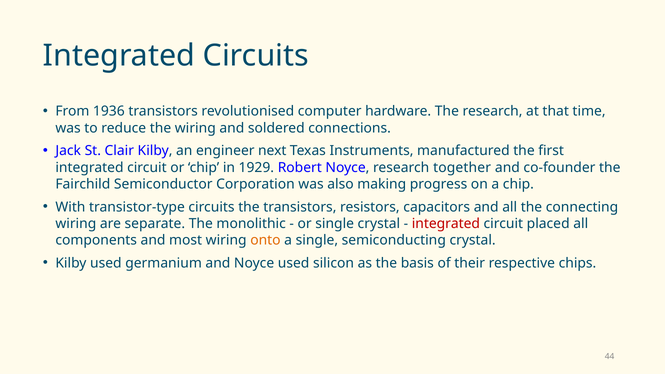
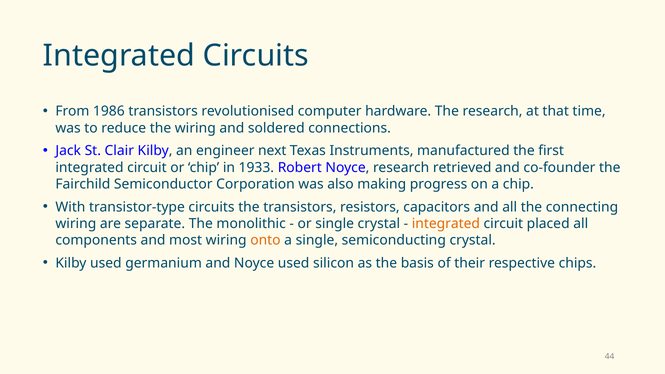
1936: 1936 -> 1986
1929: 1929 -> 1933
together: together -> retrieved
integrated at (446, 224) colour: red -> orange
